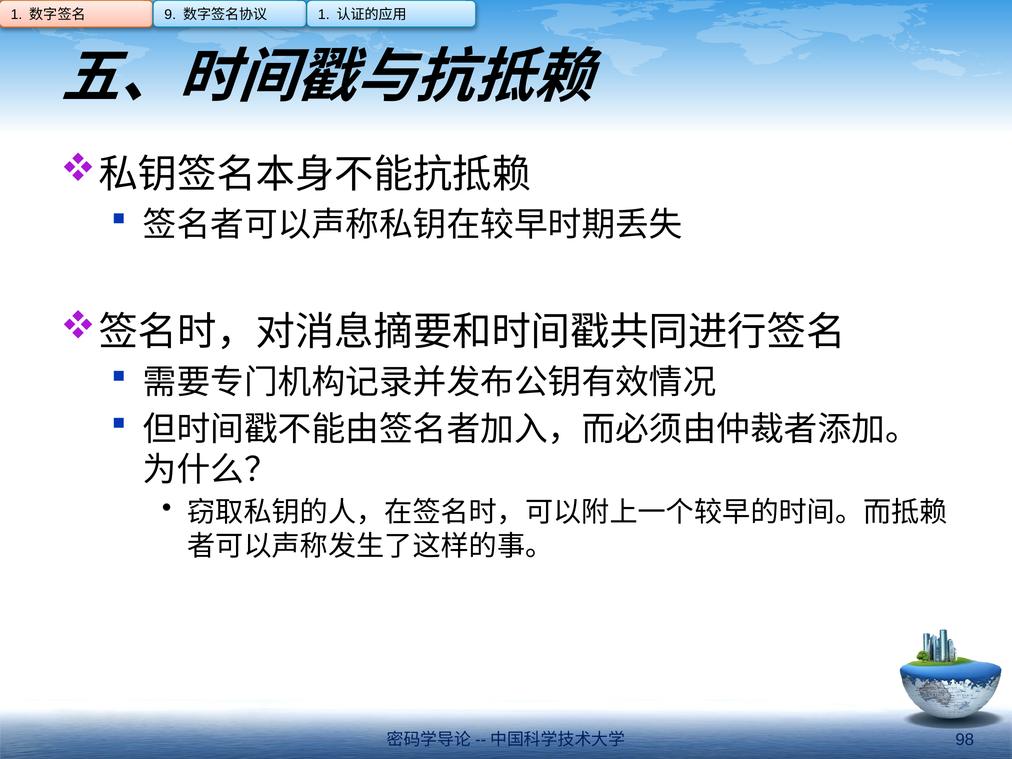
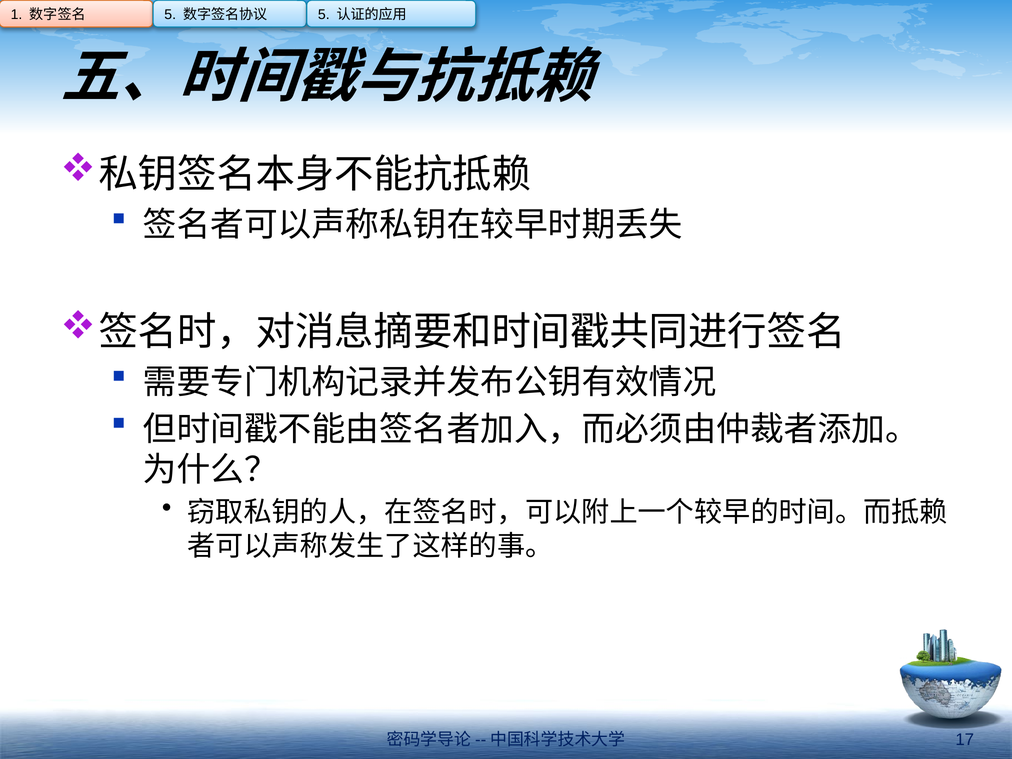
9 at (170, 15): 9 -> 5
1 at (324, 15): 1 -> 5
98: 98 -> 17
